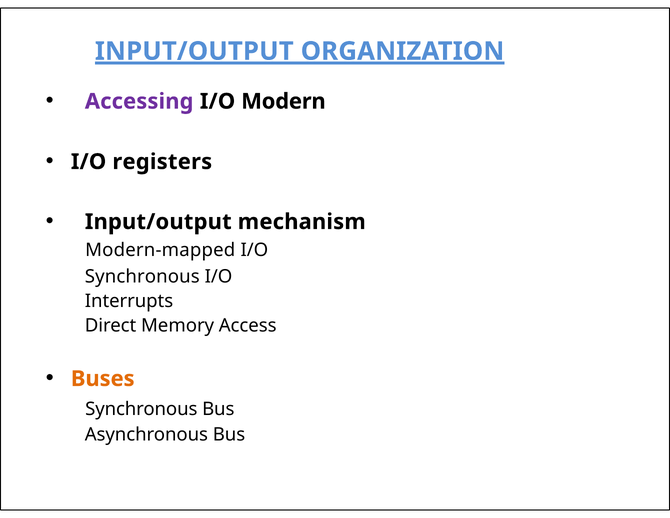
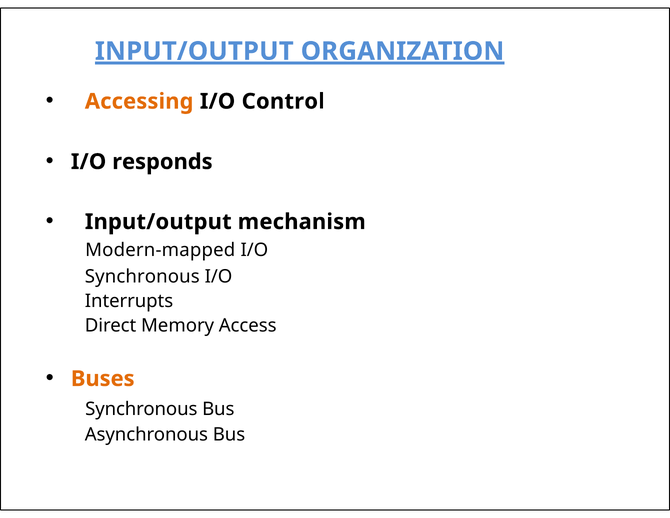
Accessing colour: purple -> orange
Modern: Modern -> Control
registers: registers -> responds
